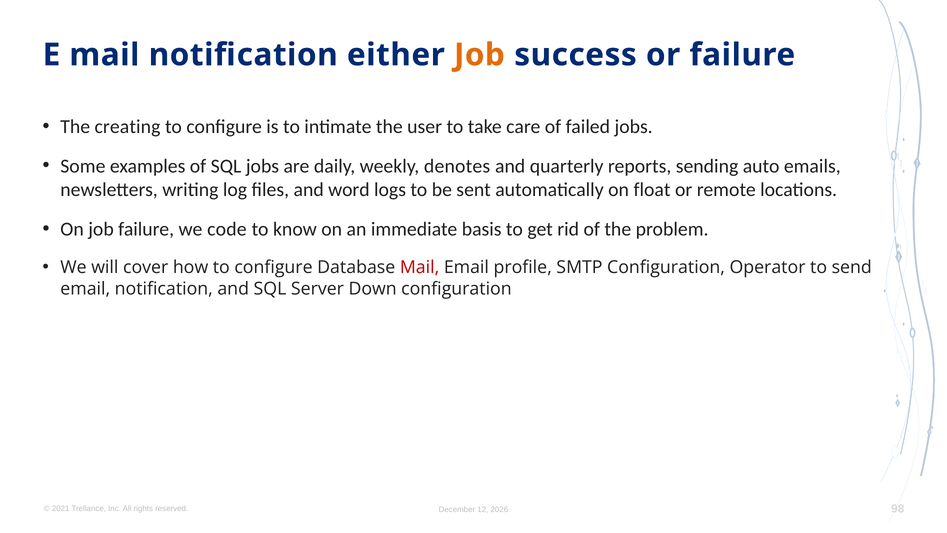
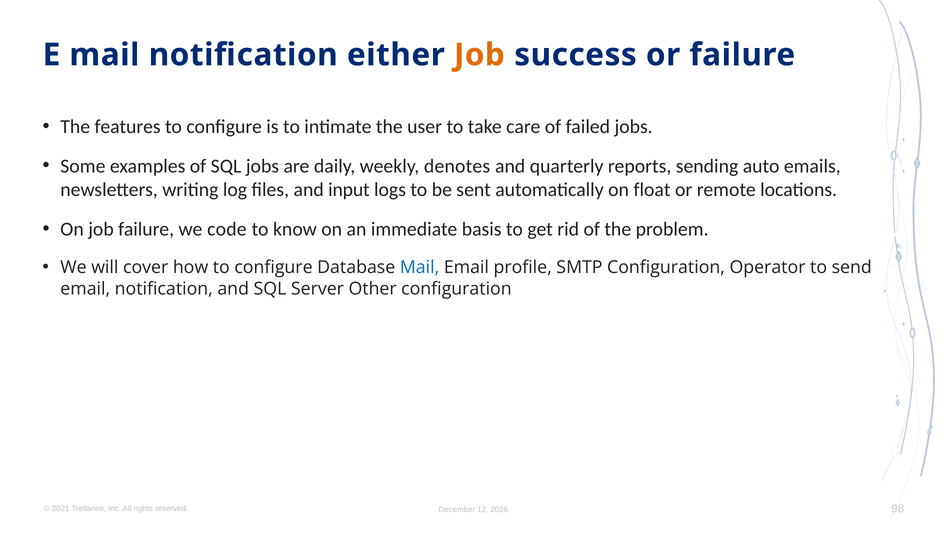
creating: creating -> features
word: word -> input
Mail at (420, 267) colour: red -> blue
Down: Down -> Other
